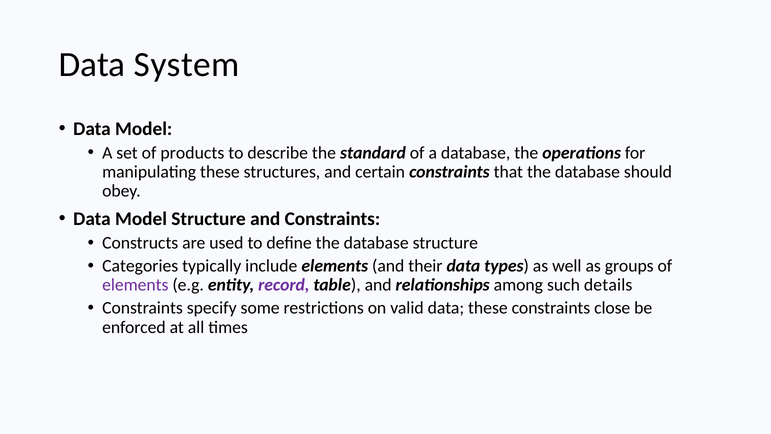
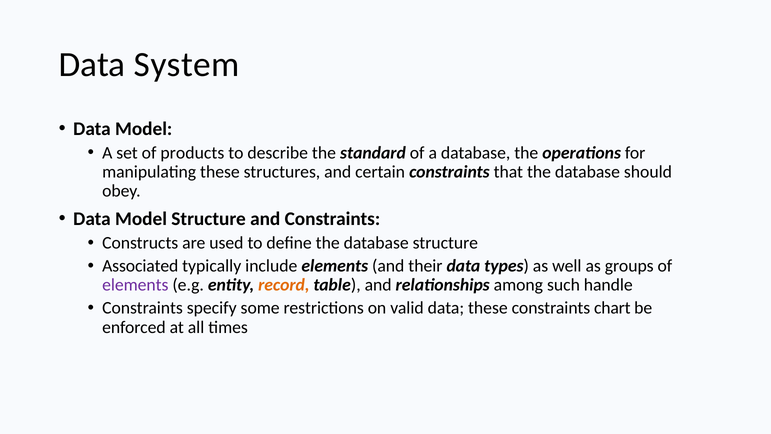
Categories: Categories -> Associated
record colour: purple -> orange
details: details -> handle
close: close -> chart
